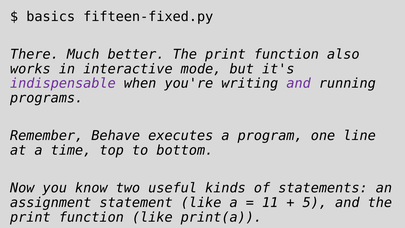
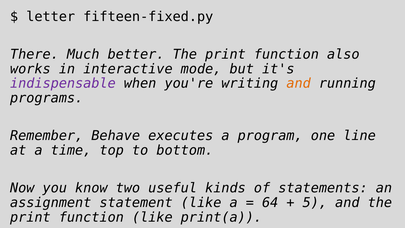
basics: basics -> letter
and at (299, 83) colour: purple -> orange
11: 11 -> 64
